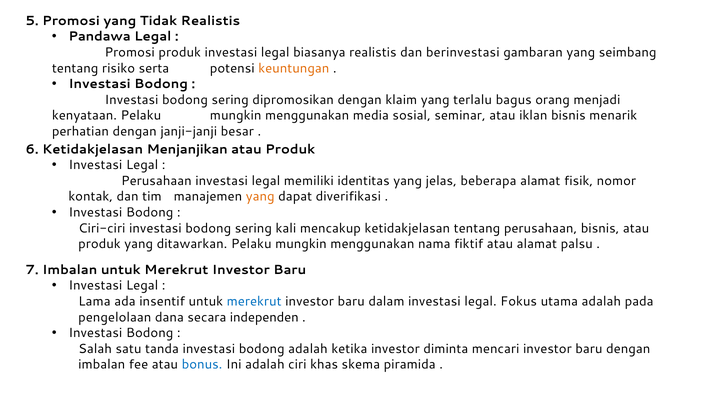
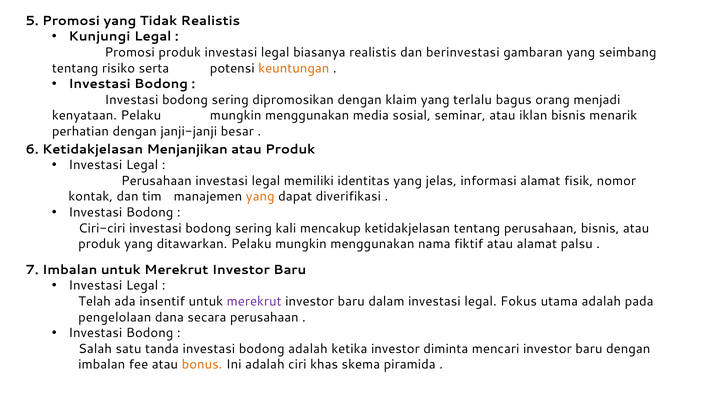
Pandawa: Pandawa -> Kunjungi
beberapa: beberapa -> informasi
Lama: Lama -> Telah
merekrut at (254, 301) colour: blue -> purple
secara independen: independen -> perusahaan
bonus colour: blue -> orange
